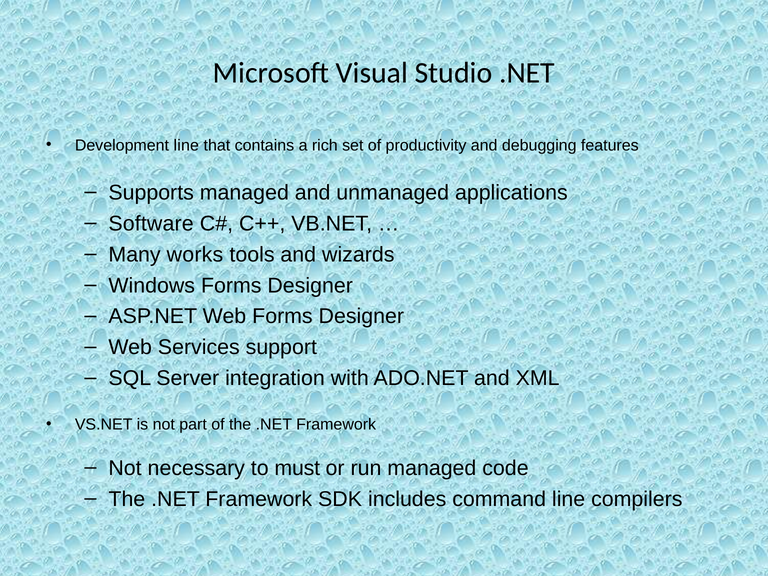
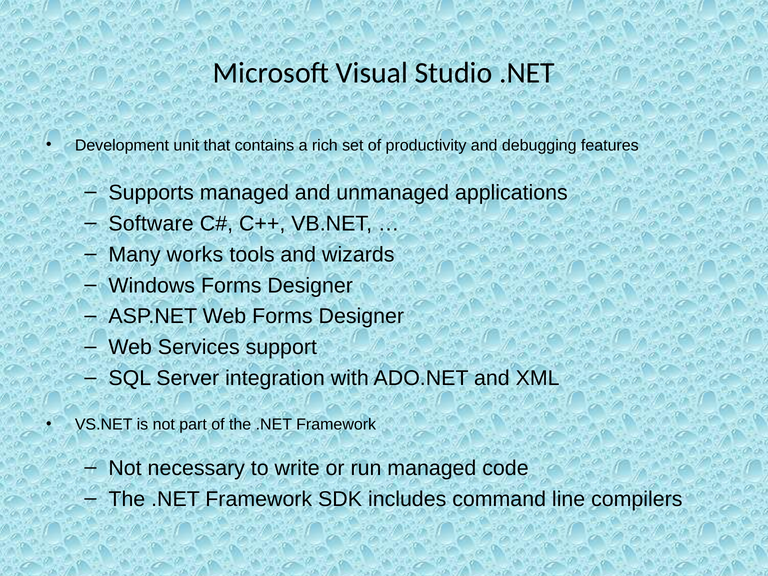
Development line: line -> unit
must: must -> write
